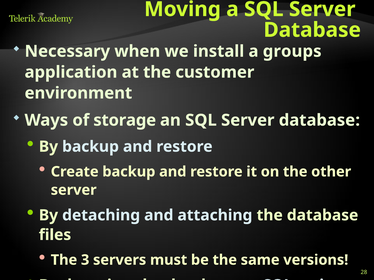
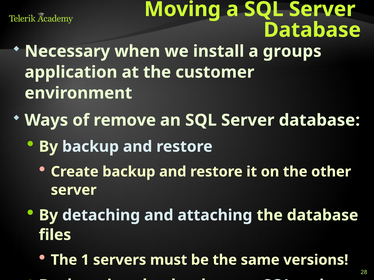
storage: storage -> remove
3: 3 -> 1
